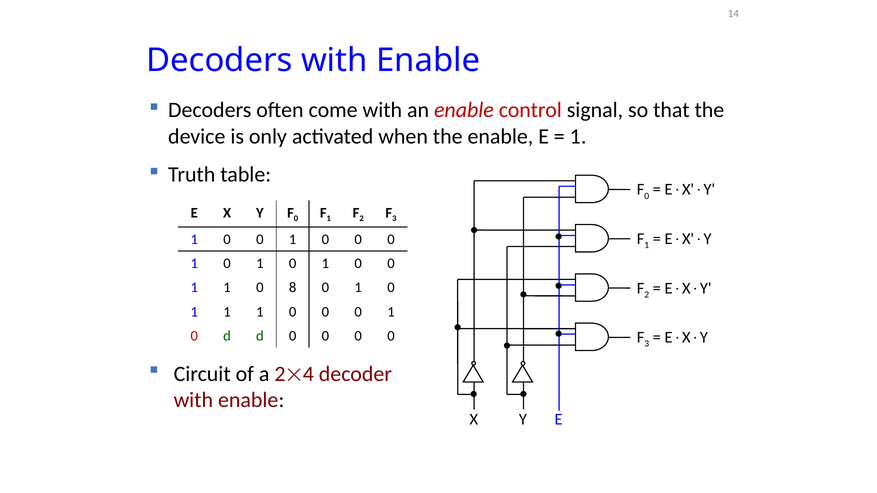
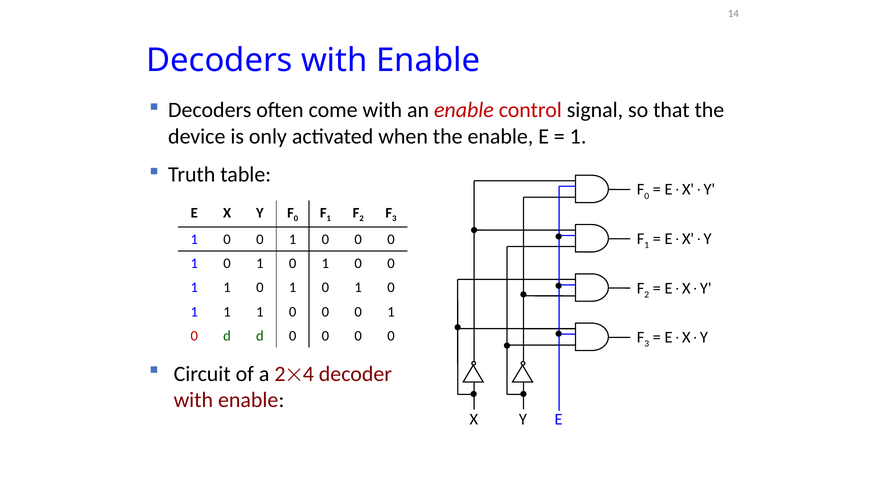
1 1 0 8: 8 -> 1
